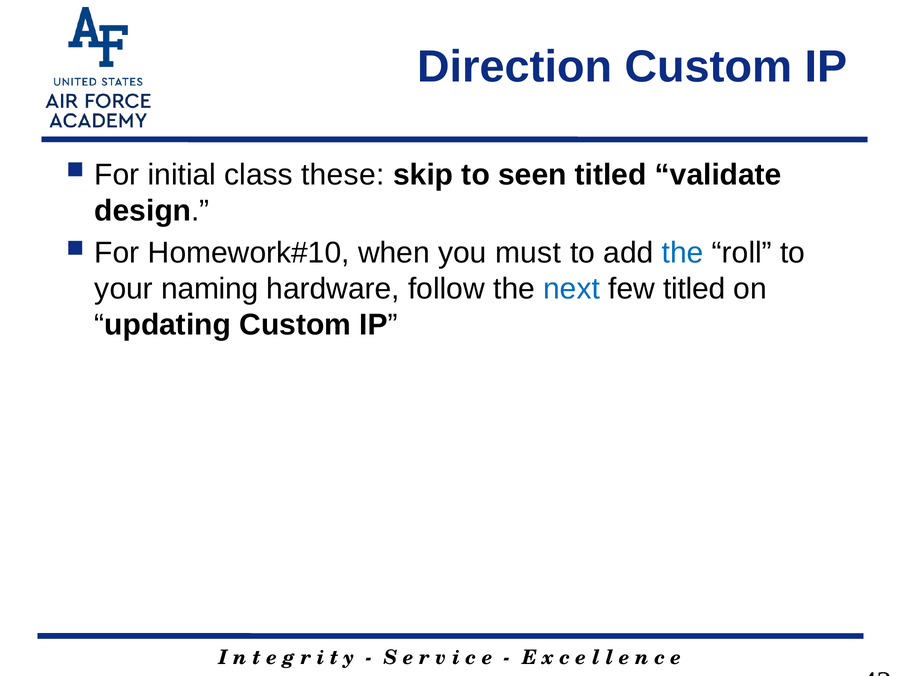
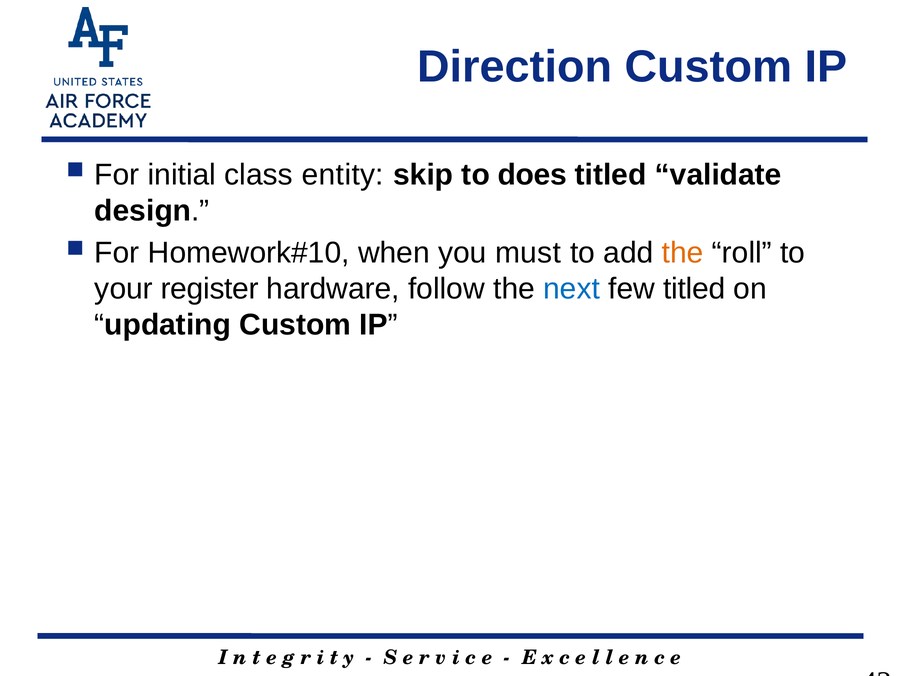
these: these -> entity
seen: seen -> does
the at (683, 253) colour: blue -> orange
naming: naming -> register
